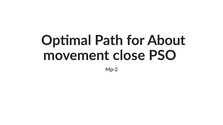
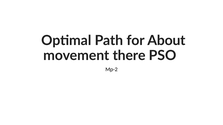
close: close -> there
